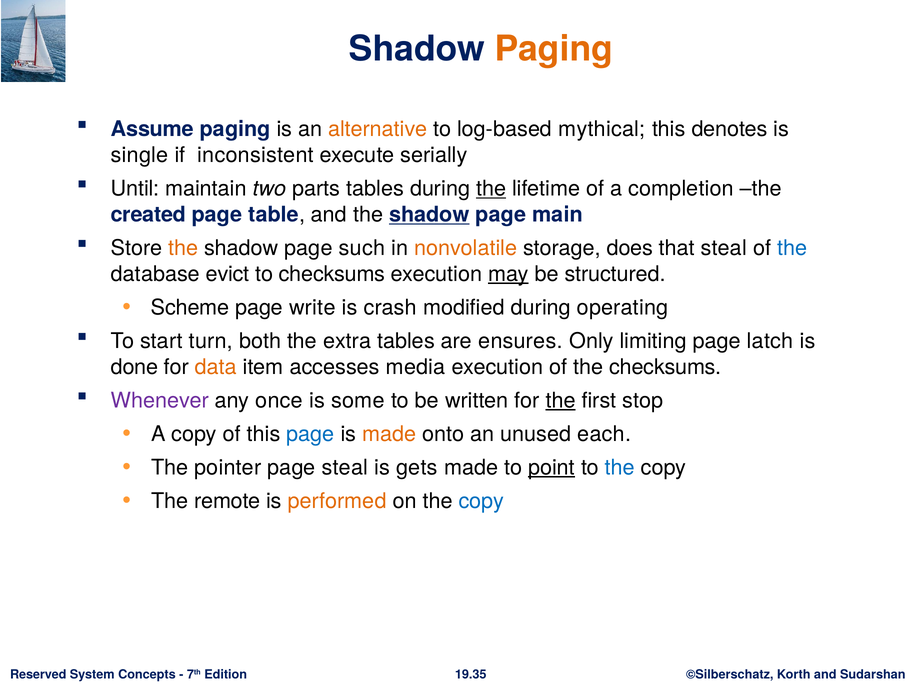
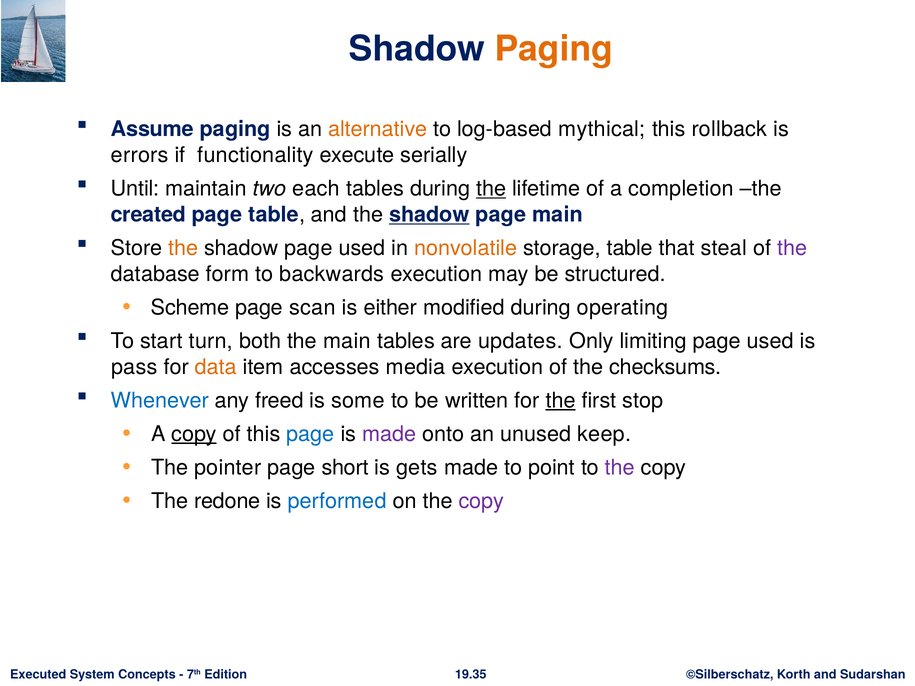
denotes: denotes -> rollback
single: single -> errors
inconsistent: inconsistent -> functionality
parts: parts -> each
shadow page such: such -> used
storage does: does -> table
the at (792, 248) colour: blue -> purple
evict: evict -> form
to checksums: checksums -> backwards
may underline: present -> none
write: write -> scan
crash: crash -> either
the extra: extra -> main
ensures: ensures -> updates
latch at (770, 341): latch -> used
done: done -> pass
Whenever colour: purple -> blue
once: once -> freed
copy at (194, 434) underline: none -> present
made at (389, 434) colour: orange -> purple
each: each -> keep
page steal: steal -> short
point underline: present -> none
the at (620, 468) colour: blue -> purple
remote: remote -> redone
performed colour: orange -> blue
copy at (481, 501) colour: blue -> purple
Reserved: Reserved -> Executed
